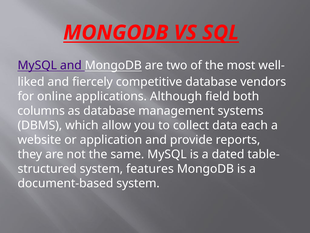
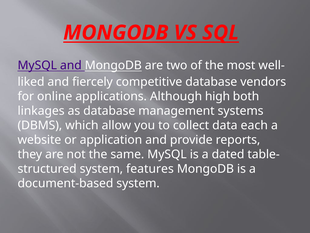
field: field -> high
columns: columns -> linkages
